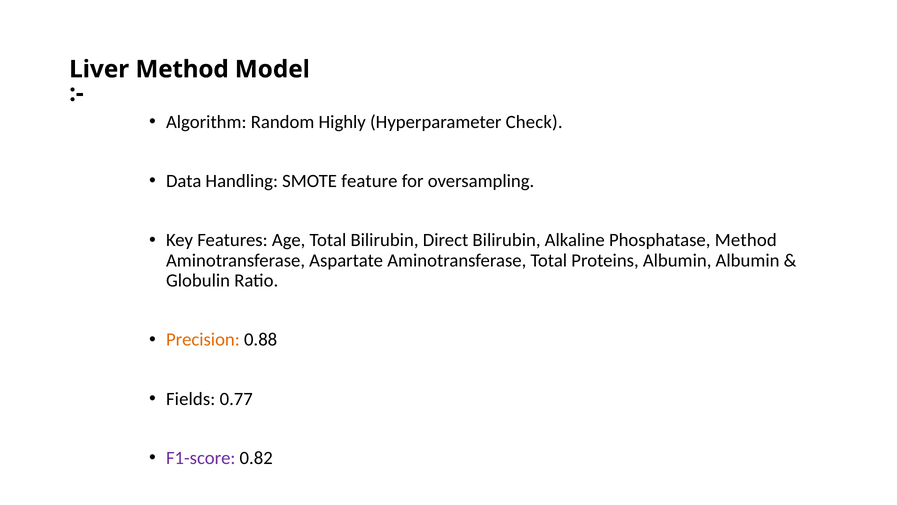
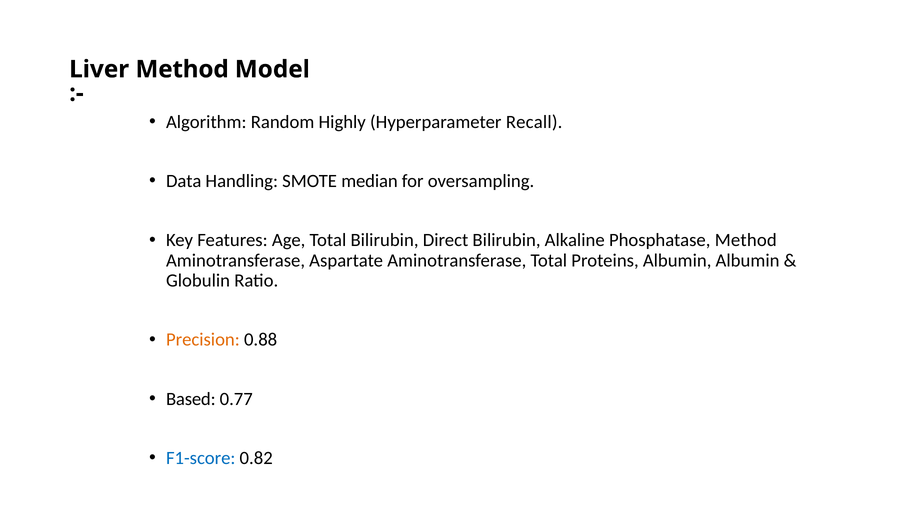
Check: Check -> Recall
feature: feature -> median
Fields: Fields -> Based
F1-score colour: purple -> blue
